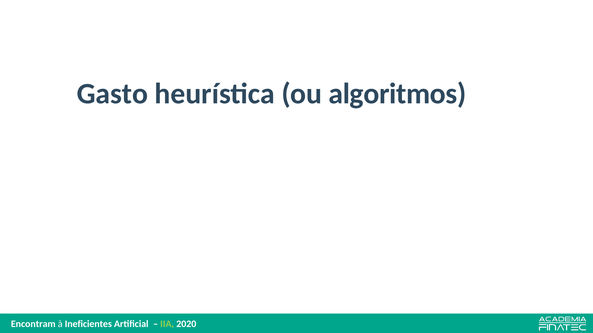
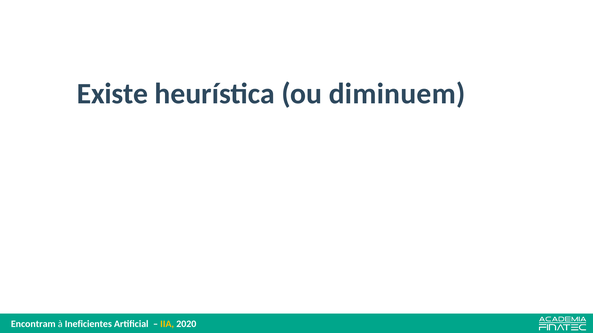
Gasto: Gasto -> Existe
algoritmos: algoritmos -> diminuem
IIA colour: light green -> yellow
